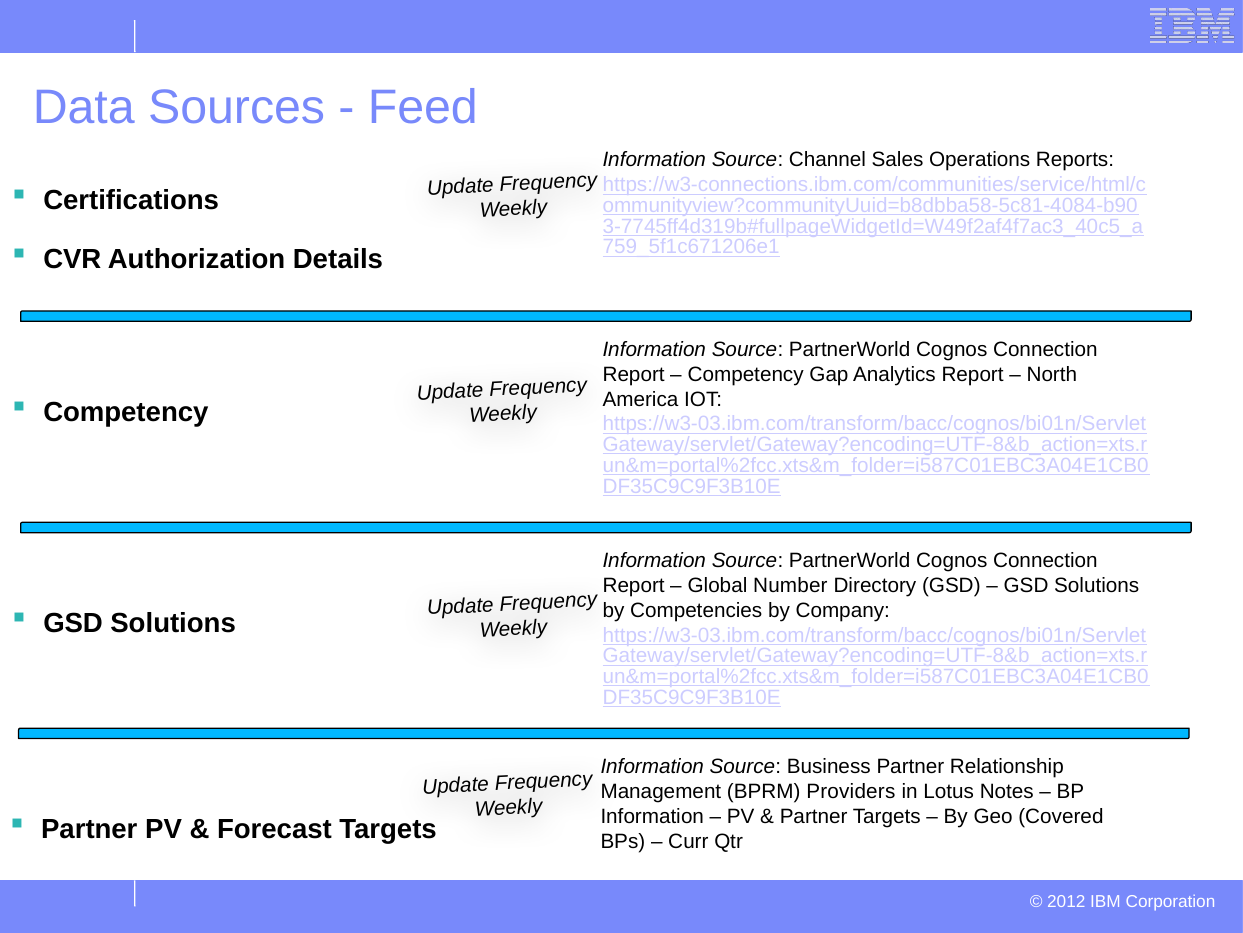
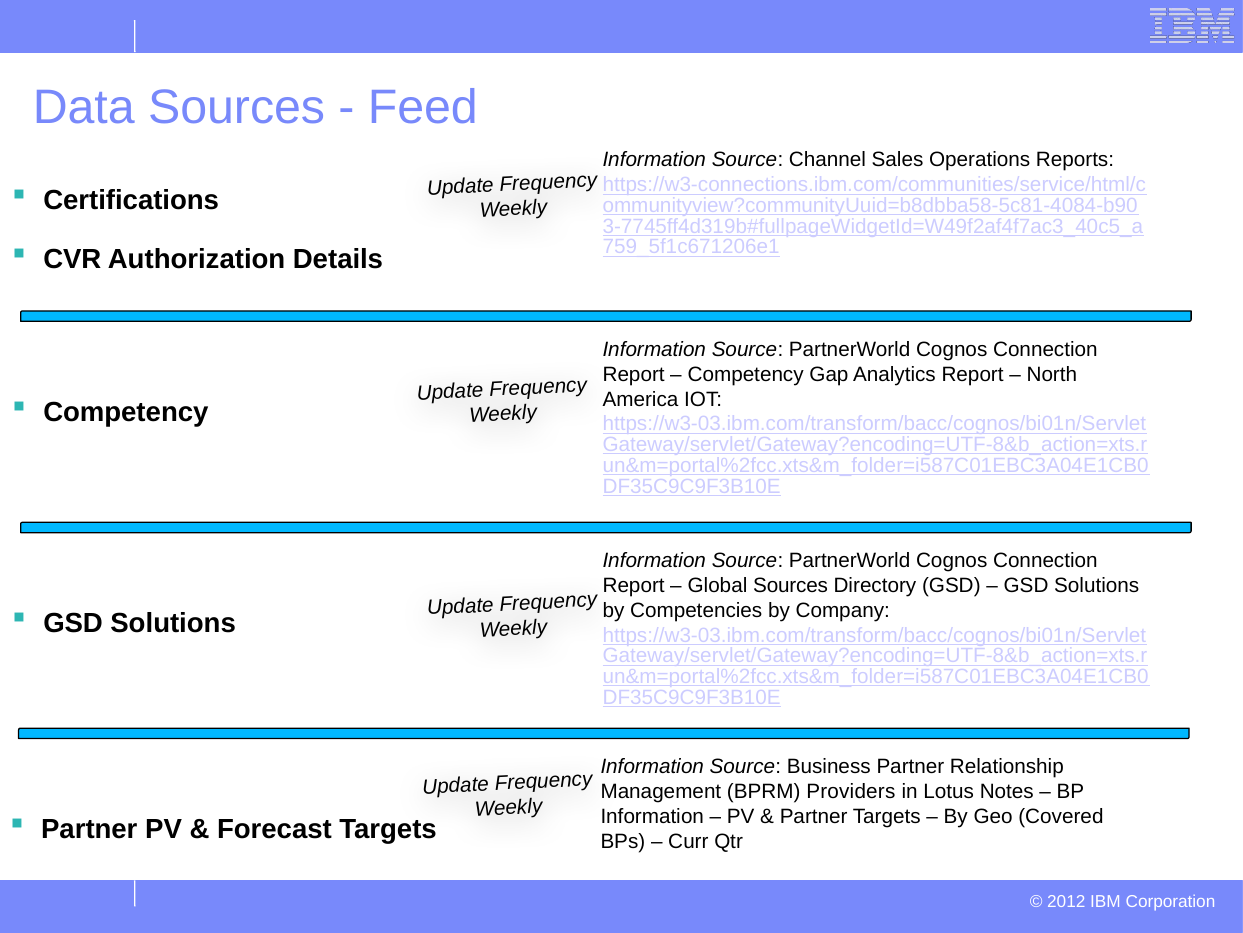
Global Number: Number -> Sources
